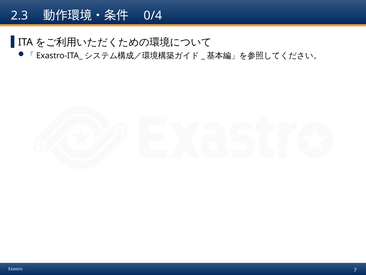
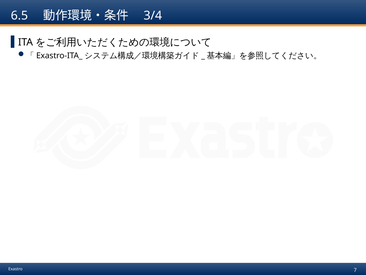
2.3: 2.3 -> 6.5
0/4: 0/4 -> 3/4
